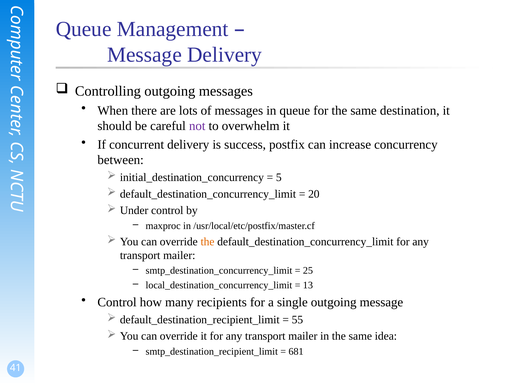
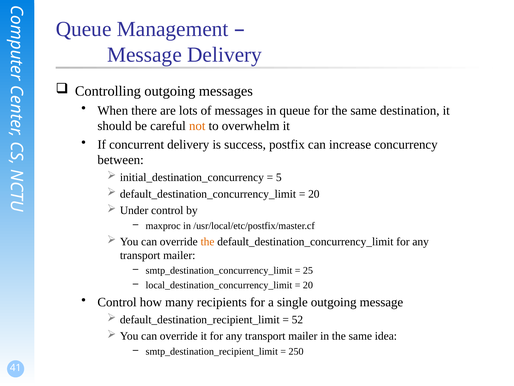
not colour: purple -> orange
13 at (308, 285): 13 -> 20
55: 55 -> 52
681: 681 -> 250
